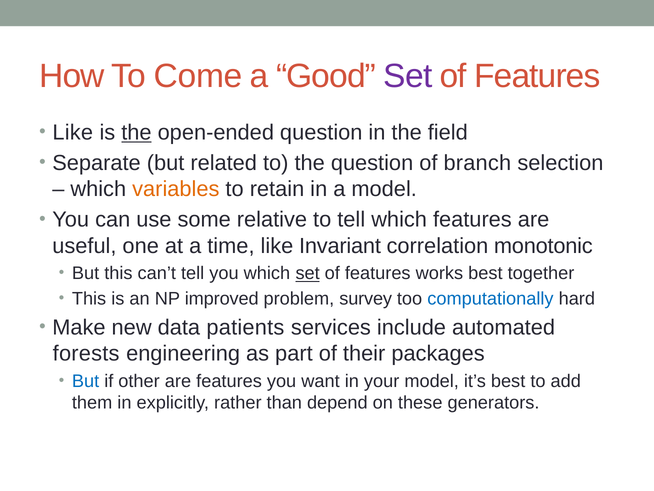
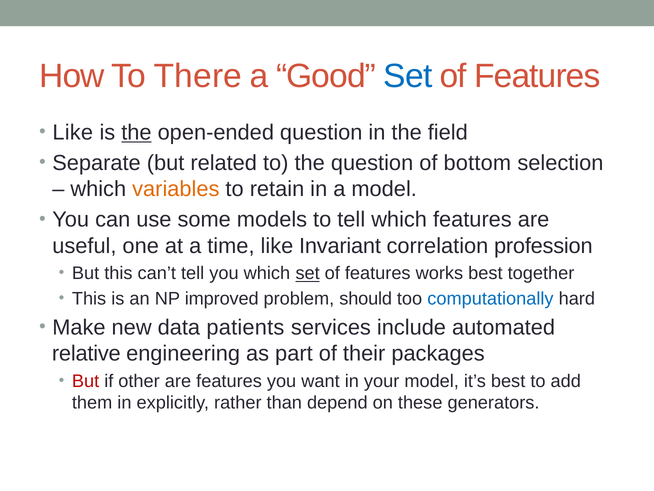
Come: Come -> There
Set at (408, 76) colour: purple -> blue
branch: branch -> bottom
relative: relative -> models
monotonic: monotonic -> profession
survey: survey -> should
forests: forests -> relative
But at (86, 381) colour: blue -> red
